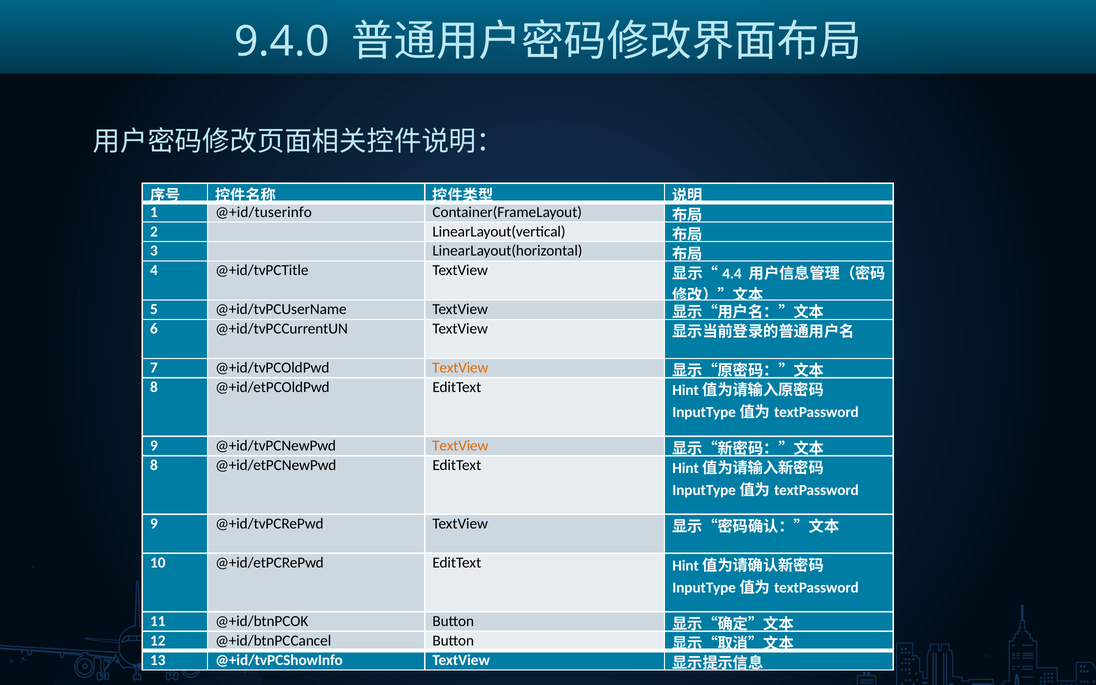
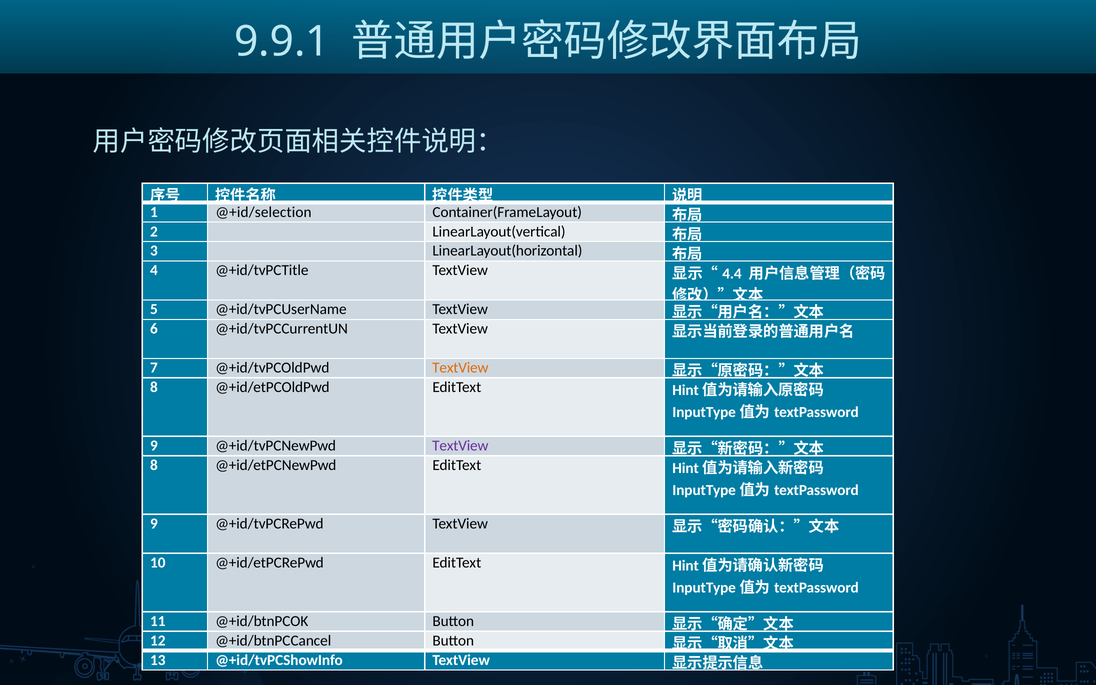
9.4.0: 9.4.0 -> 9.9.1
@+id/tuserinfo: @+id/tuserinfo -> @+id/selection
TextView at (460, 446) colour: orange -> purple
